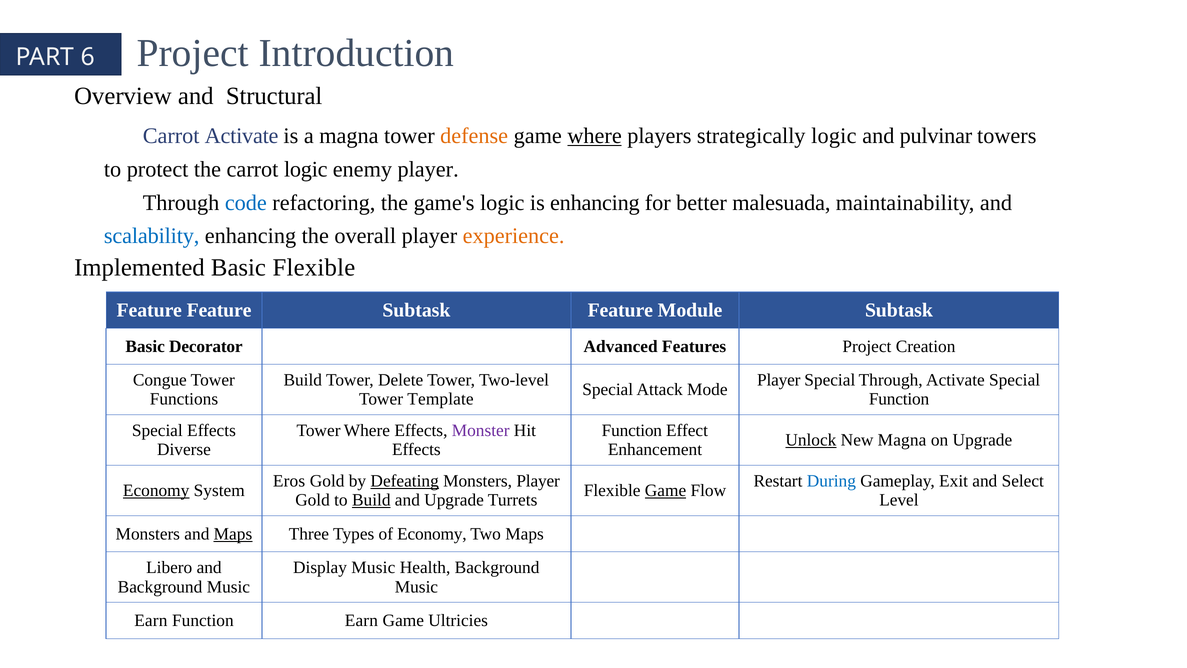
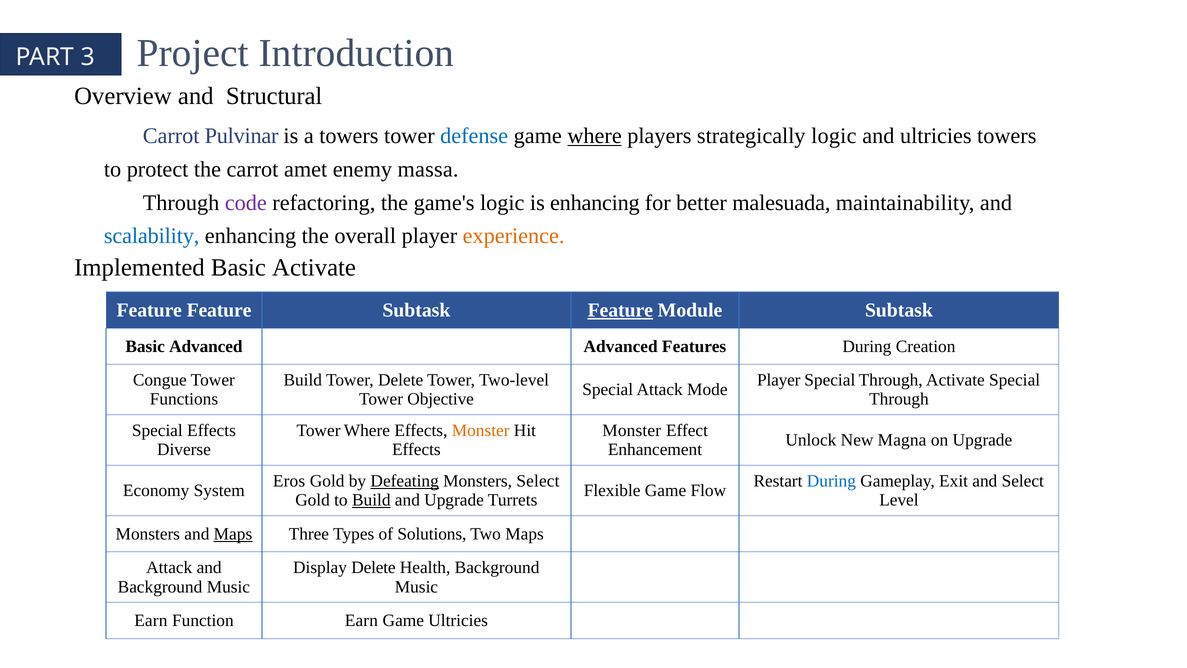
6: 6 -> 3
Carrot Activate: Activate -> Pulvinar
a magna: magna -> towers
defense colour: orange -> blue
and pulvinar: pulvinar -> ultricies
carrot logic: logic -> amet
enemy player: player -> massa
code colour: blue -> purple
Basic Flexible: Flexible -> Activate
Feature at (620, 310) underline: none -> present
Basic Decorator: Decorator -> Advanced
Features Project: Project -> During
Template: Template -> Objective
Function at (899, 399): Function -> Through
Monster at (481, 430) colour: purple -> orange
Function at (632, 430): Function -> Monster
Unlock underline: present -> none
Monsters Player: Player -> Select
Economy at (156, 490) underline: present -> none
Game at (665, 490) underline: present -> none
of Economy: Economy -> Solutions
Libero at (169, 567): Libero -> Attack
Display Music: Music -> Delete
